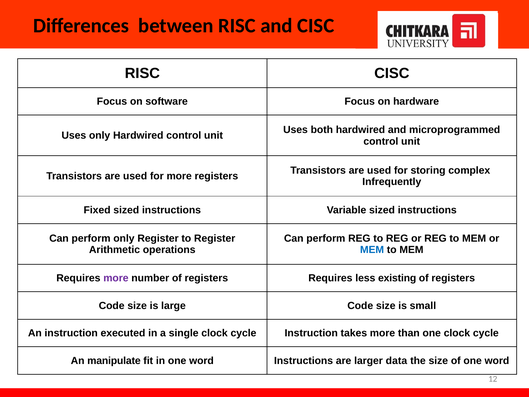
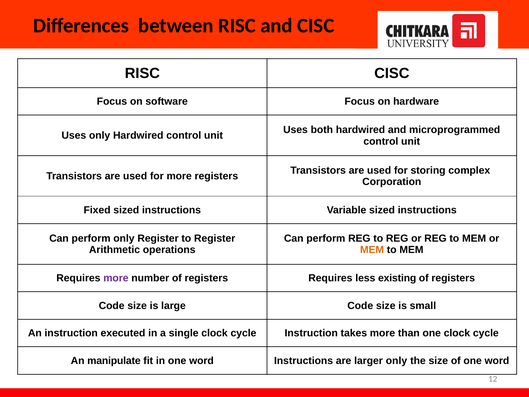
Infrequently: Infrequently -> Corporation
MEM at (372, 250) colour: blue -> orange
larger data: data -> only
